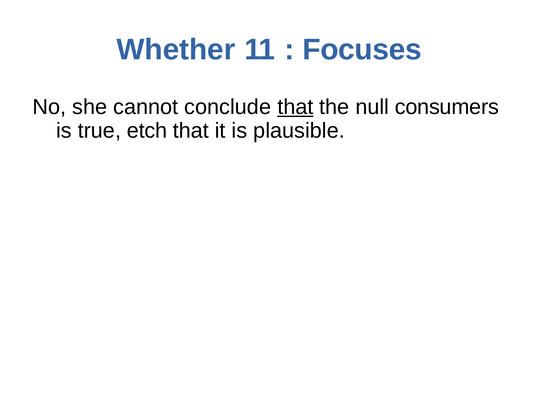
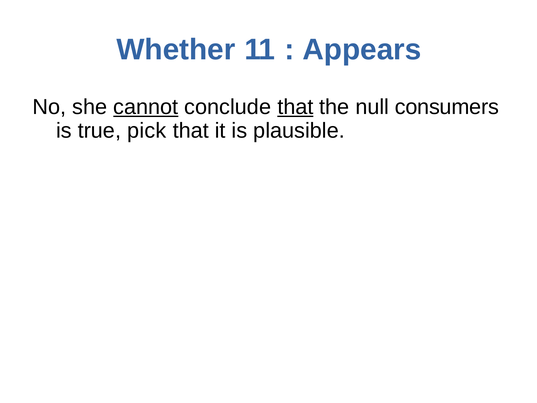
Focuses: Focuses -> Appears
cannot underline: none -> present
etch: etch -> pick
